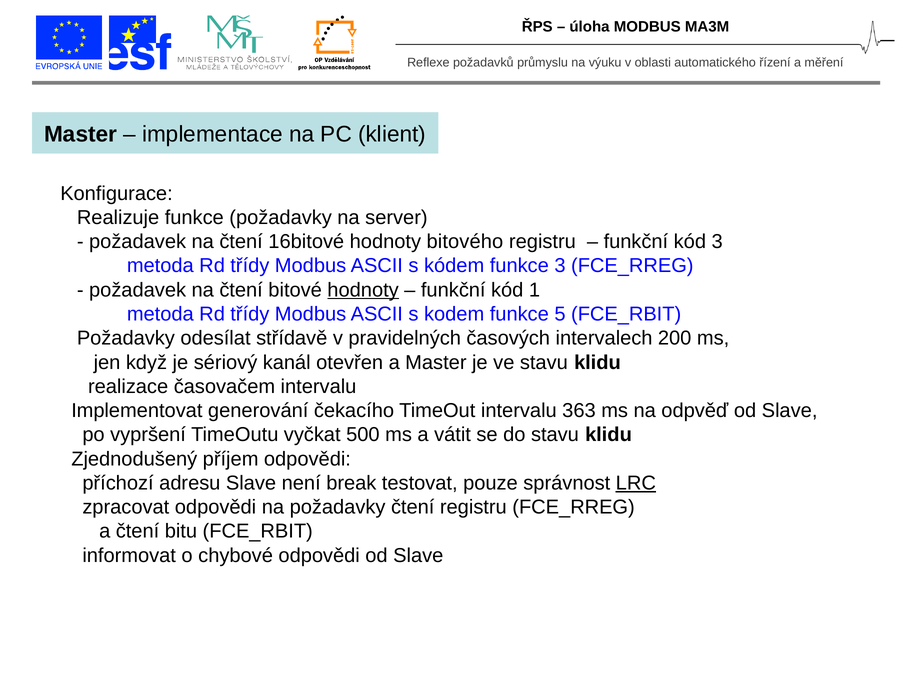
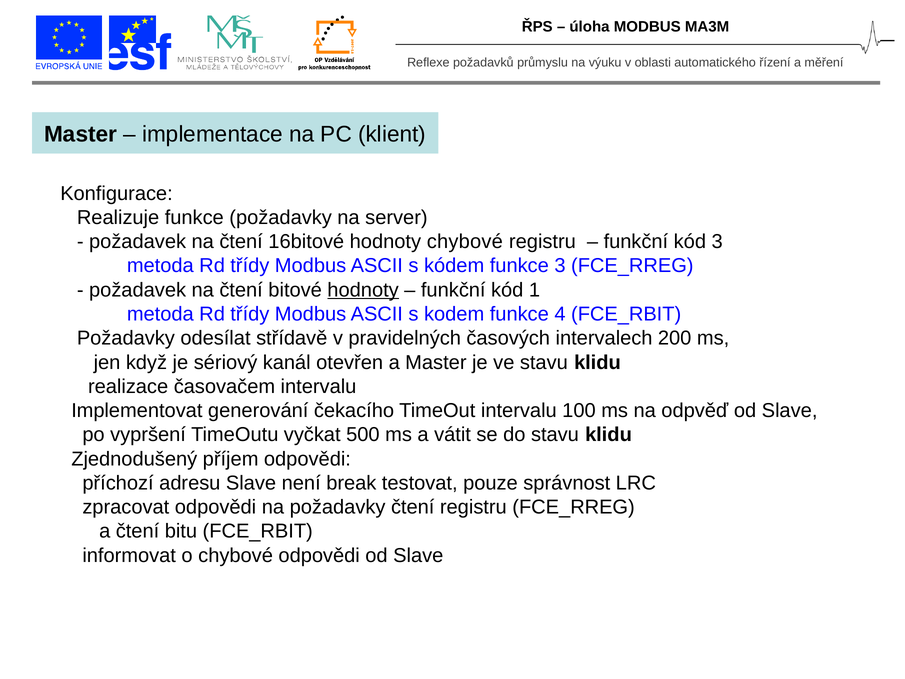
hodnoty bitového: bitového -> chybové
5: 5 -> 4
363: 363 -> 100
LRC underline: present -> none
